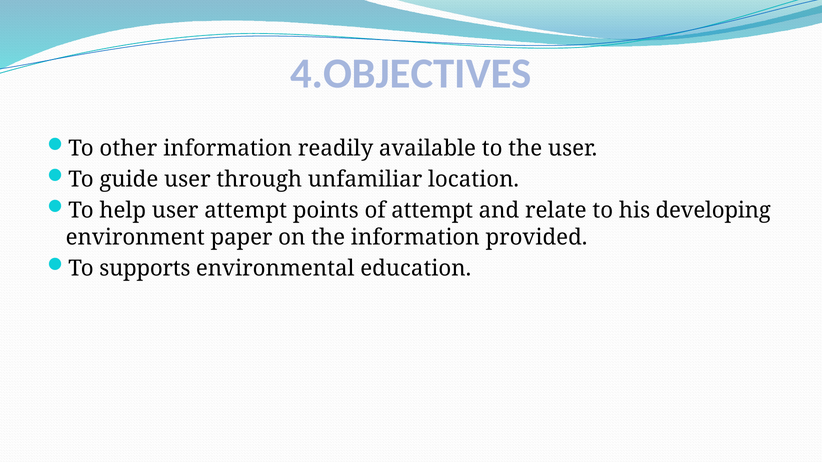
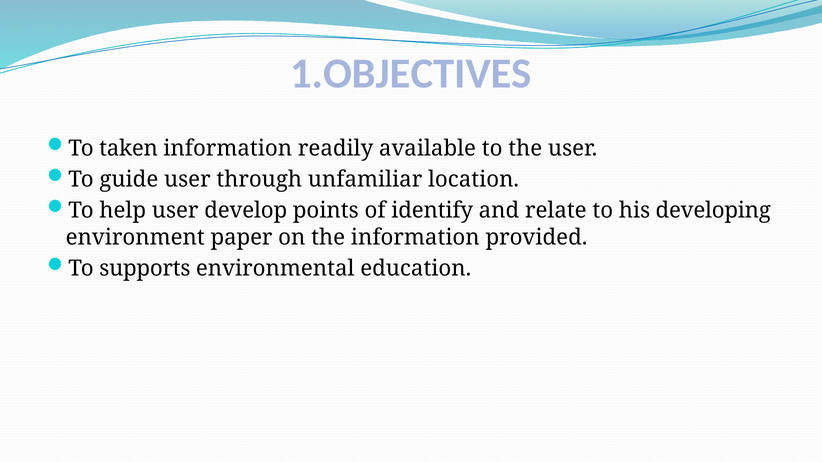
4.OBJECTIVES: 4.OBJECTIVES -> 1.OBJECTIVES
other: other -> taken
user attempt: attempt -> develop
of attempt: attempt -> identify
